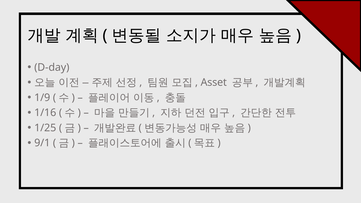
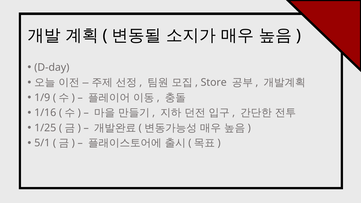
Asset: Asset -> Store
9/1: 9/1 -> 5/1
